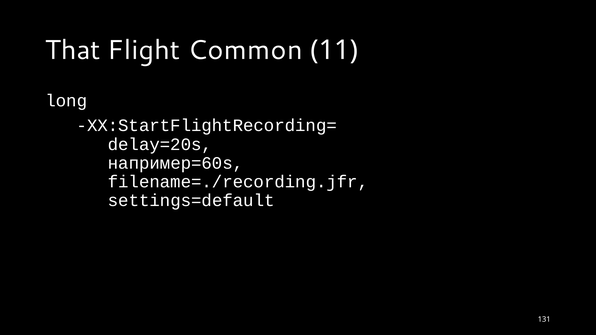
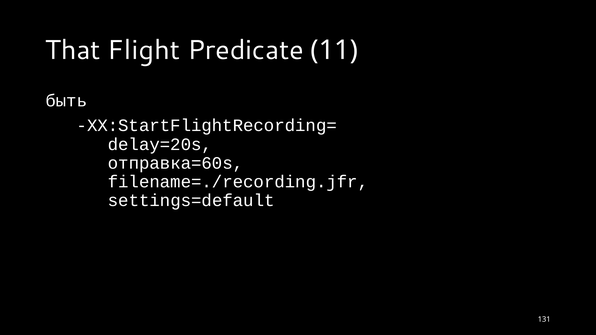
Common: Common -> Predicate
long: long -> быть
например=60s: например=60s -> отправка=60s
